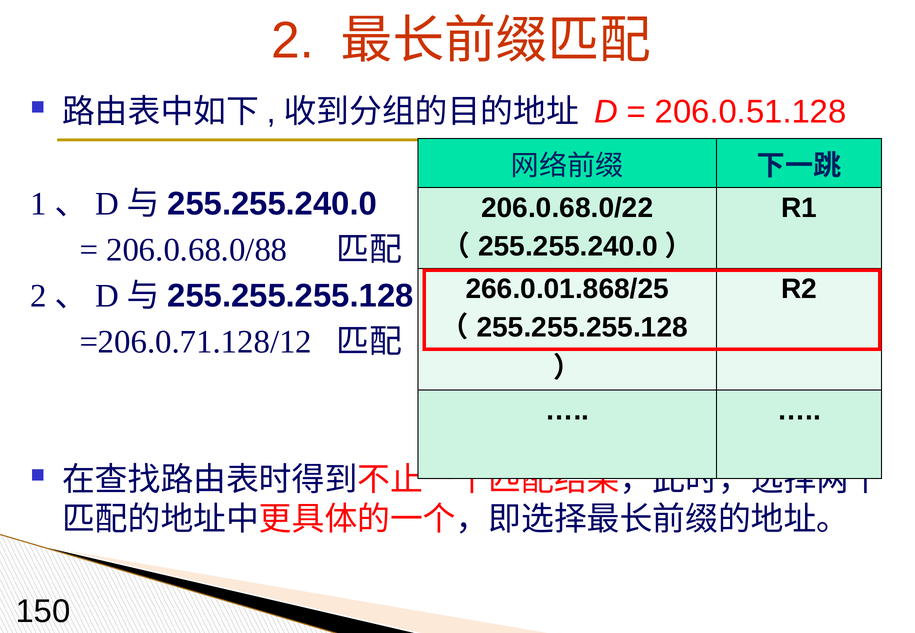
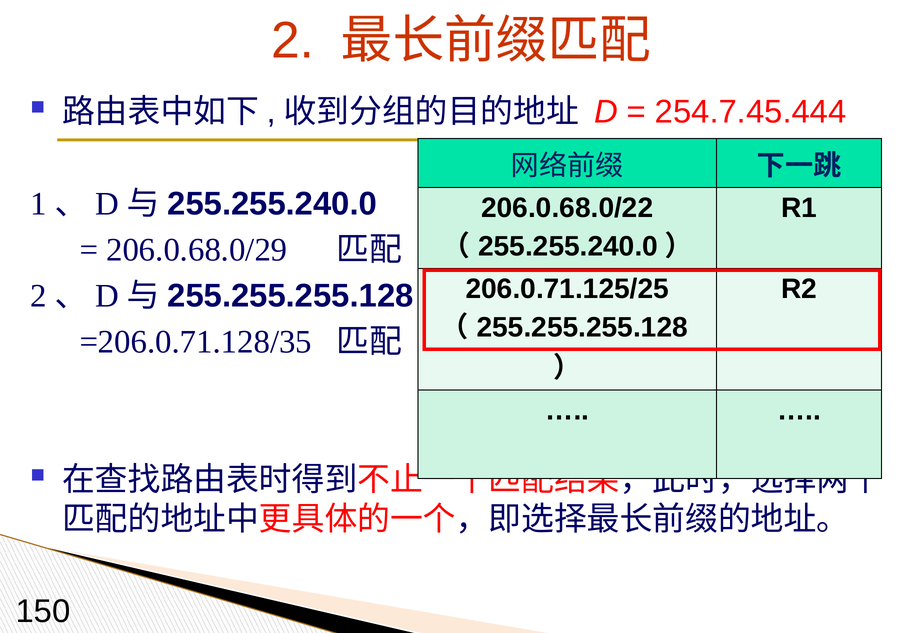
206.0.51.128: 206.0.51.128 -> 254.7.45.444
206.0.68.0/88: 206.0.68.0/88 -> 206.0.68.0/29
266.0.01.868/25: 266.0.01.868/25 -> 206.0.71.125/25
=206.0.71.128/12: =206.0.71.128/12 -> =206.0.71.128/35
